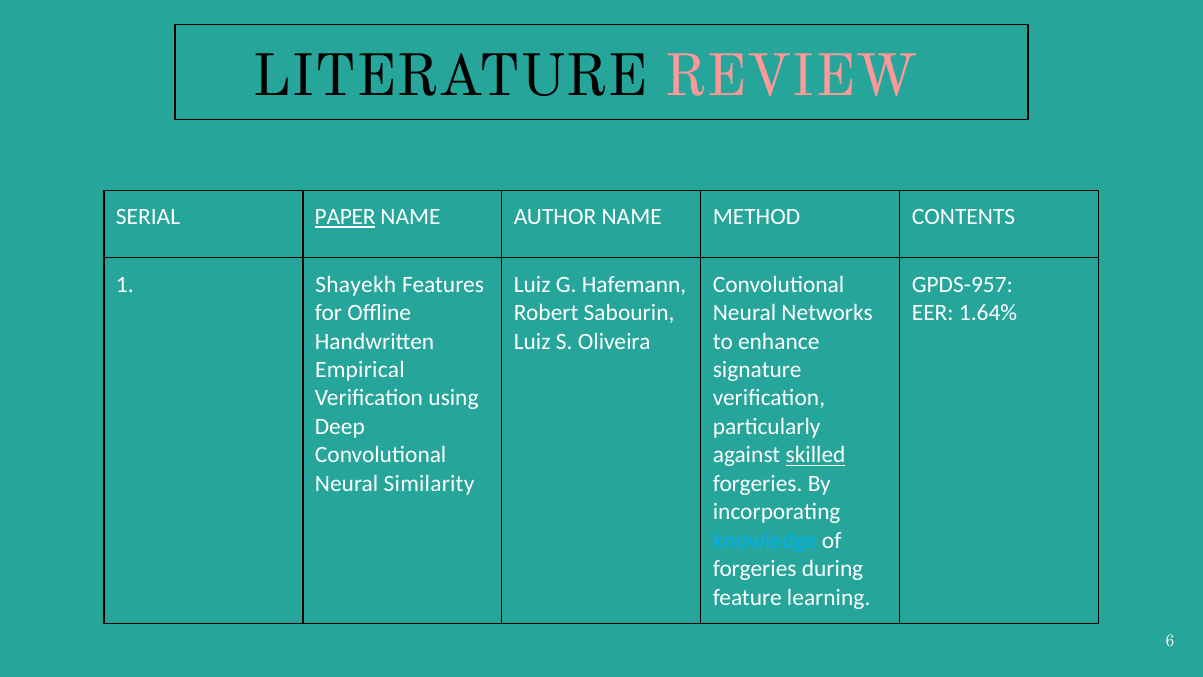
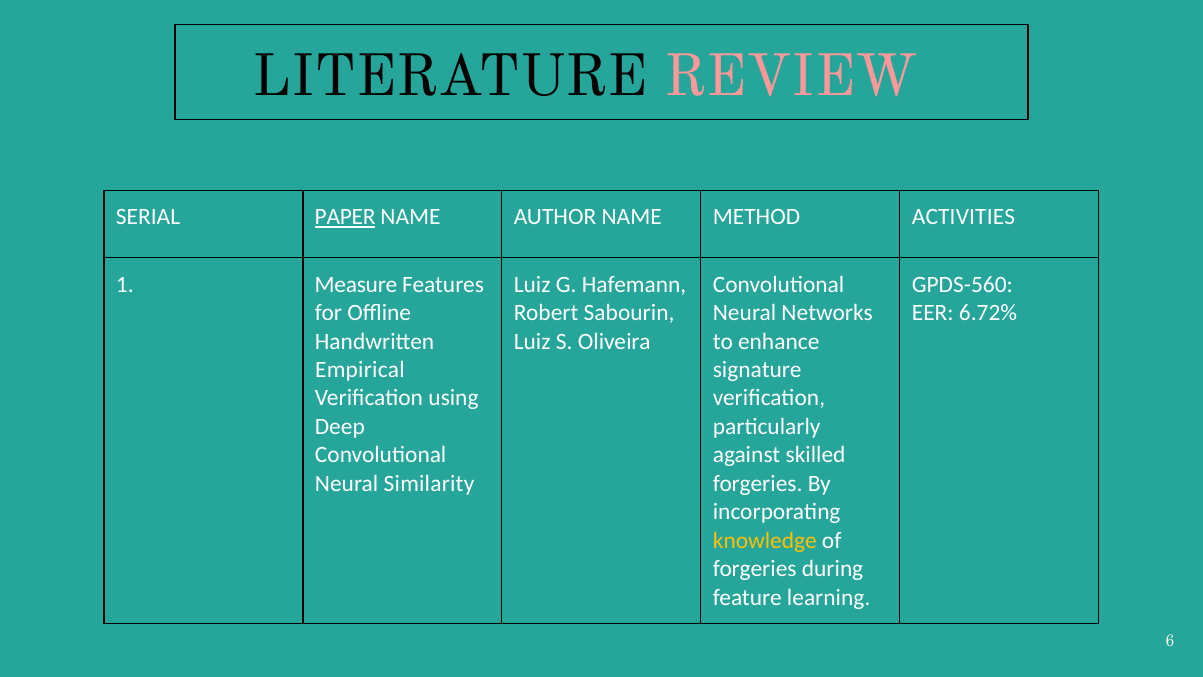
CONTENTS: CONTENTS -> ACTIVITIES
Shayekh: Shayekh -> Measure
GPDS-957: GPDS-957 -> GPDS-560
1.64%: 1.64% -> 6.72%
skilled underline: present -> none
knowledge colour: light blue -> yellow
